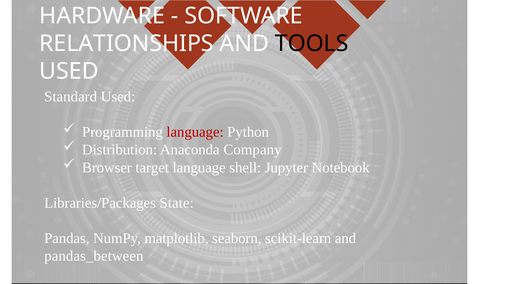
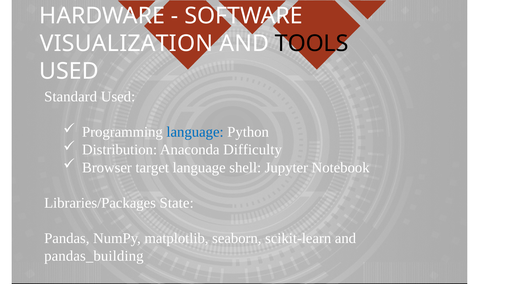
RELATIONSHIPS: RELATIONSHIPS -> VISUALIZATION
language at (195, 132) colour: red -> blue
Company: Company -> Difficulty
pandas_between: pandas_between -> pandas_building
